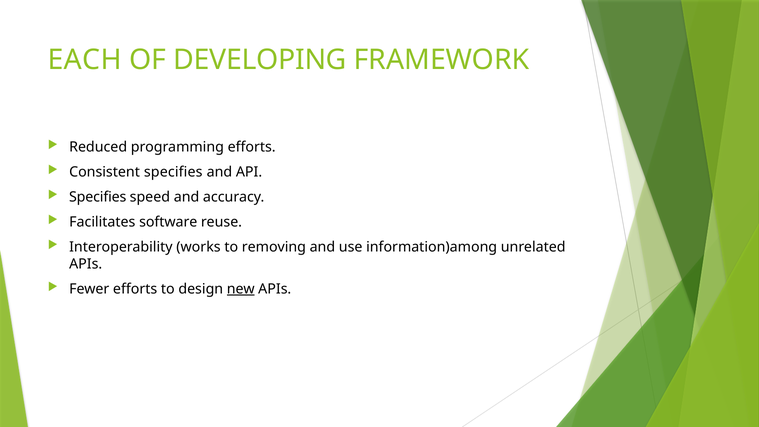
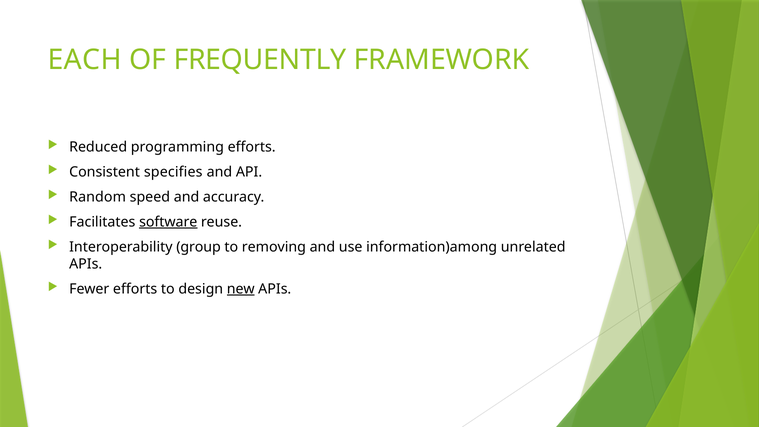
DEVELOPING: DEVELOPING -> FREQUENTLY
Specifies at (98, 197): Specifies -> Random
software underline: none -> present
works: works -> group
